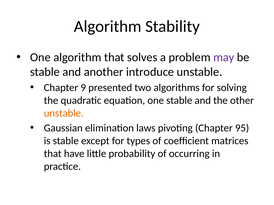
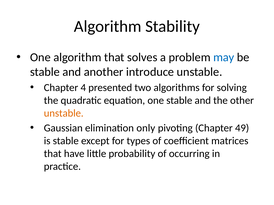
may colour: purple -> blue
9: 9 -> 4
laws: laws -> only
95: 95 -> 49
